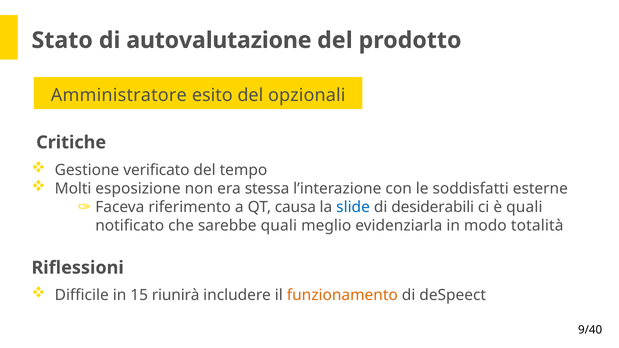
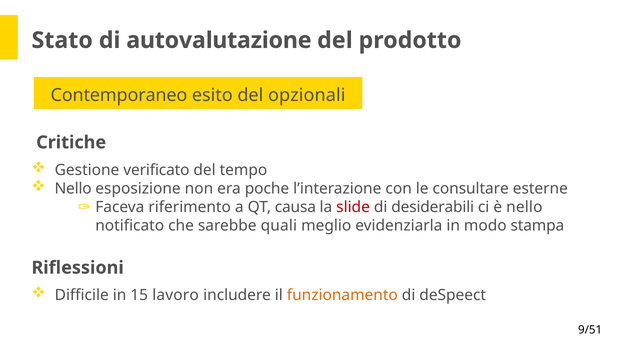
Amministratore: Amministratore -> Contemporaneo
Molti at (73, 189): Molti -> Nello
stessa: stessa -> poche
soddisfatti: soddisfatti -> consultare
slide colour: blue -> red
è quali: quali -> nello
totalità: totalità -> stampa
riunirà: riunirà -> lavoro
9/40: 9/40 -> 9/51
